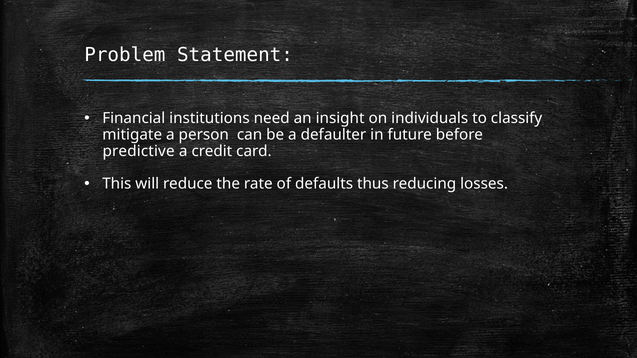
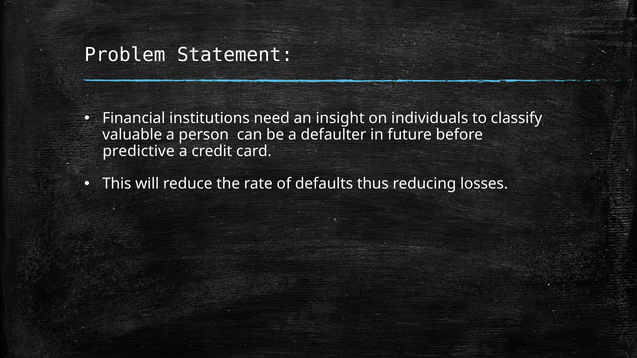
mitigate: mitigate -> valuable
